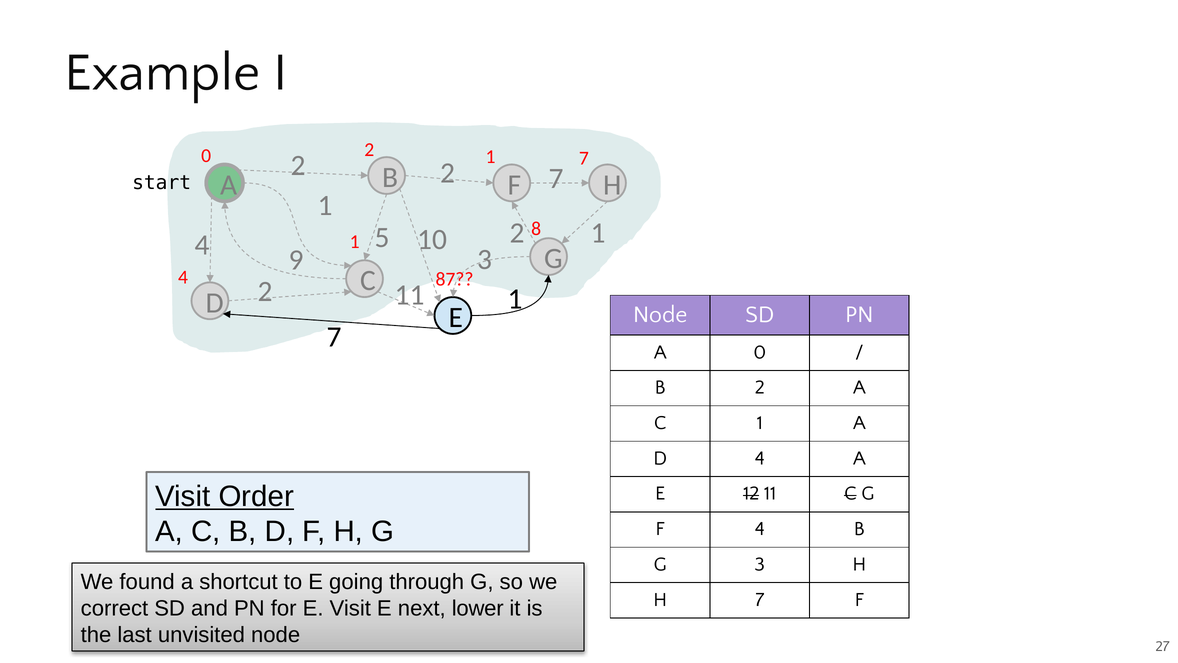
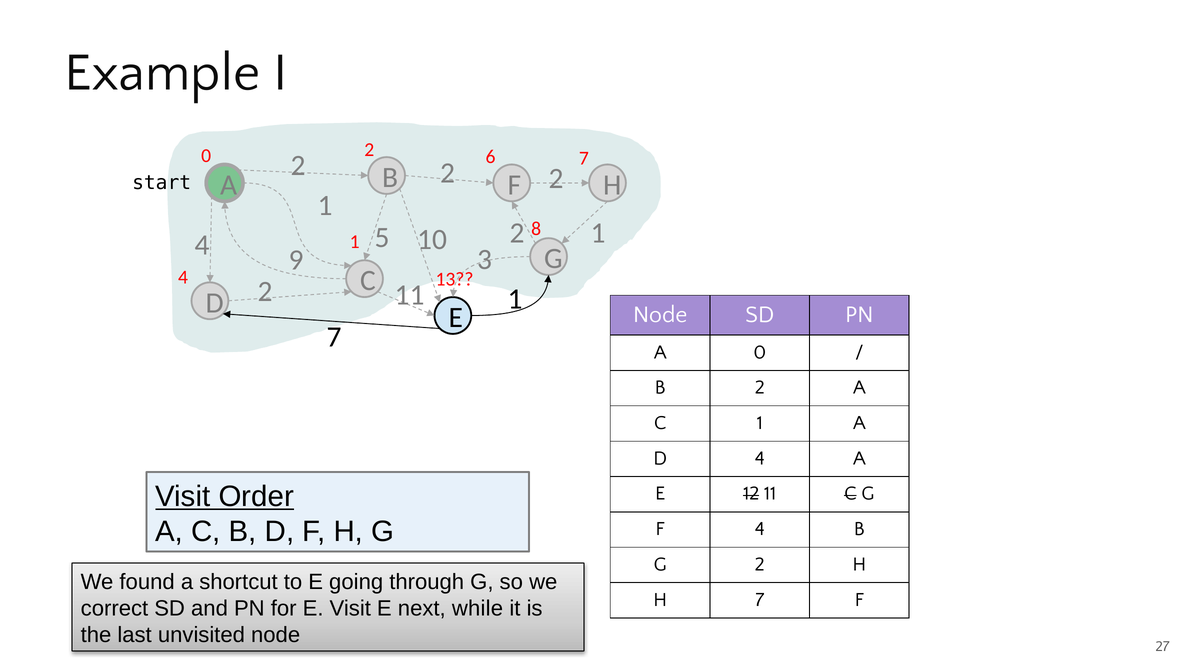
2 1: 1 -> 6
2 2 7: 7 -> 2
87: 87 -> 13
3 at (760, 564): 3 -> 2
lower: lower -> while
